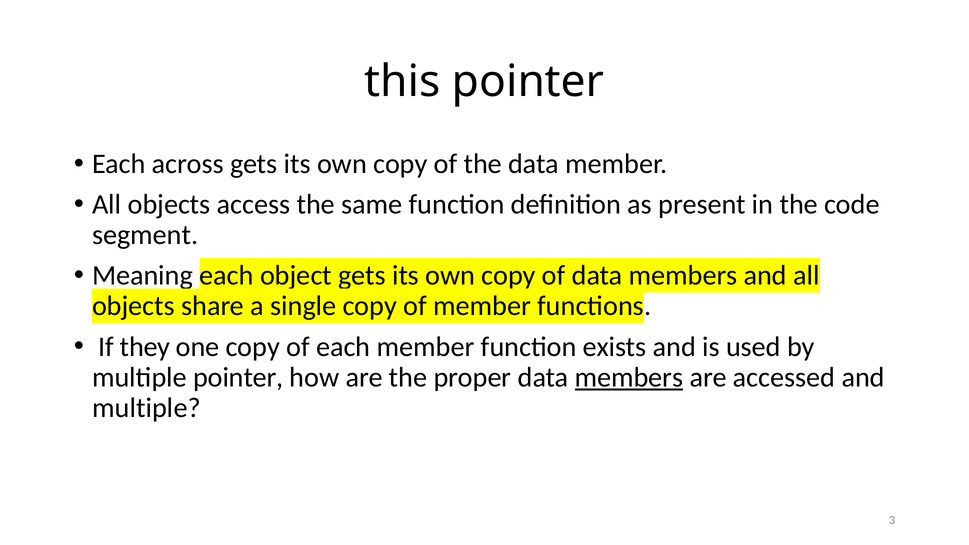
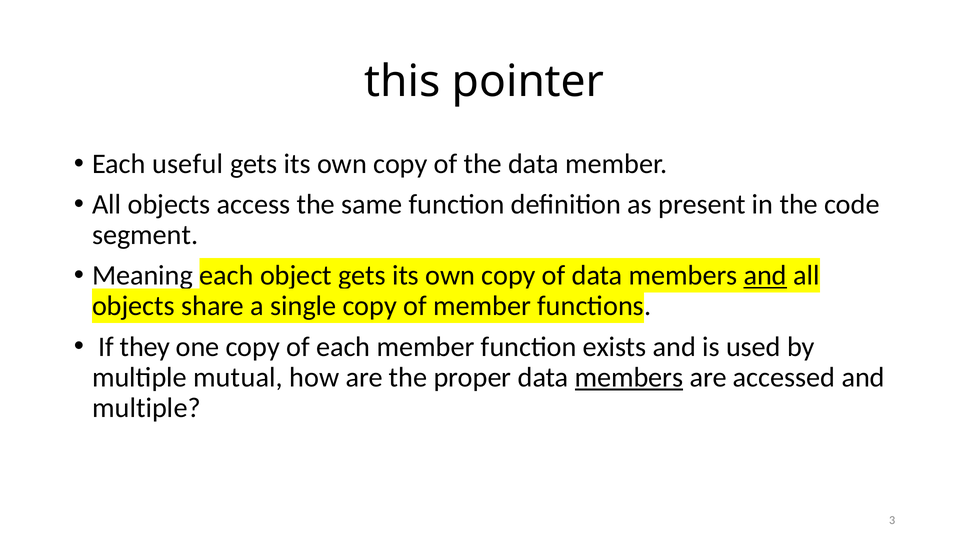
across: across -> useful
and at (765, 276) underline: none -> present
multiple pointer: pointer -> mutual
